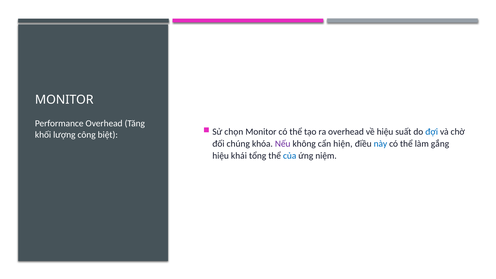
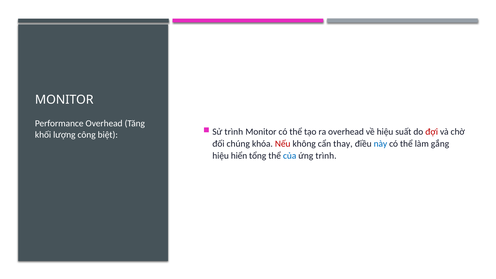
Sử chọn: chọn -> trình
đợi colour: blue -> red
Nếu colour: purple -> red
hiện: hiện -> thay
khái: khái -> hiển
ứng niệm: niệm -> trình
